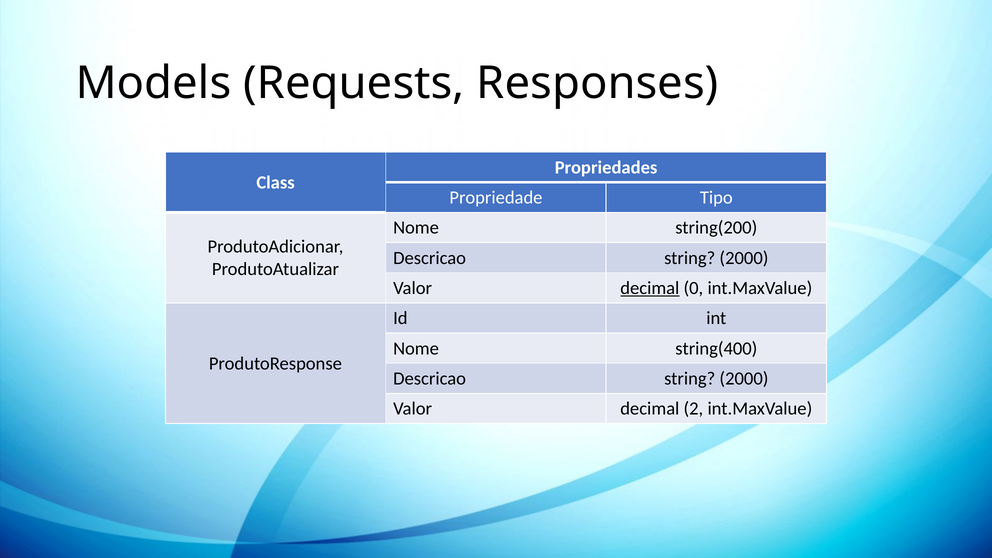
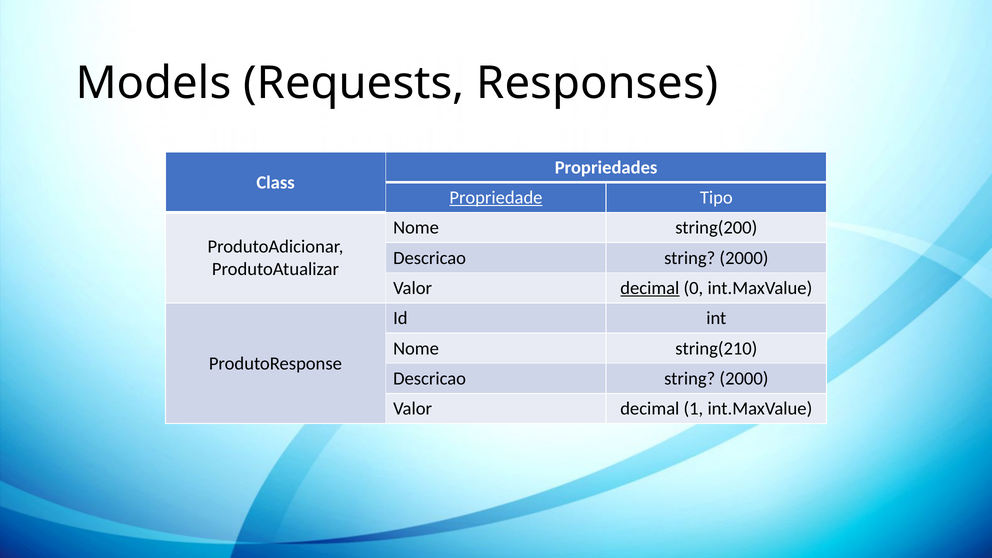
Propriedade underline: none -> present
string(400: string(400 -> string(210
2: 2 -> 1
